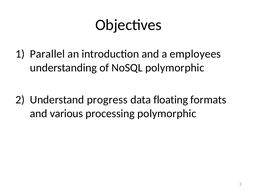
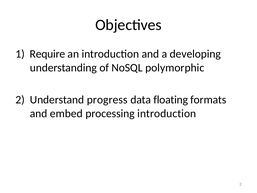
Parallel: Parallel -> Require
employees: employees -> developing
various: various -> embed
processing polymorphic: polymorphic -> introduction
